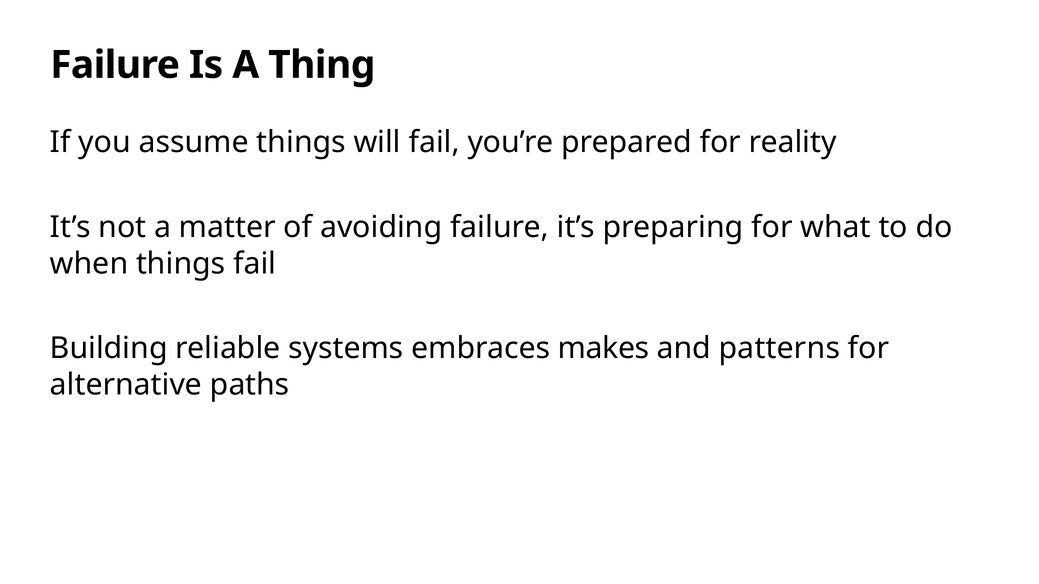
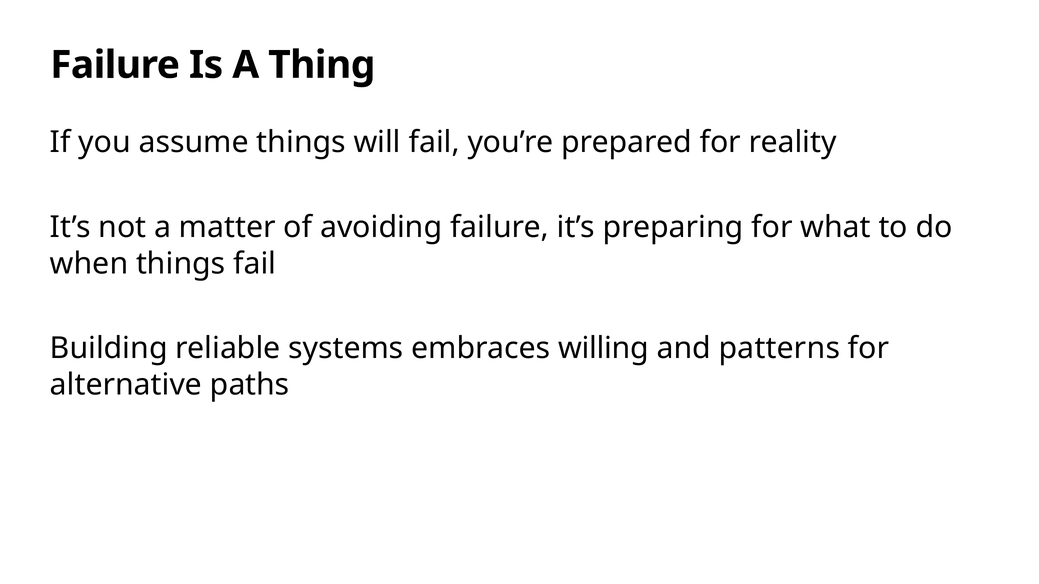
makes: makes -> willing
